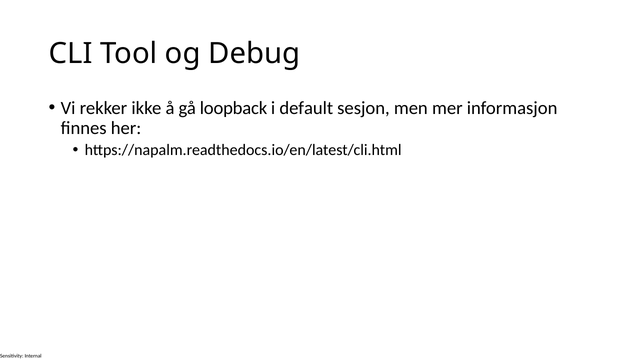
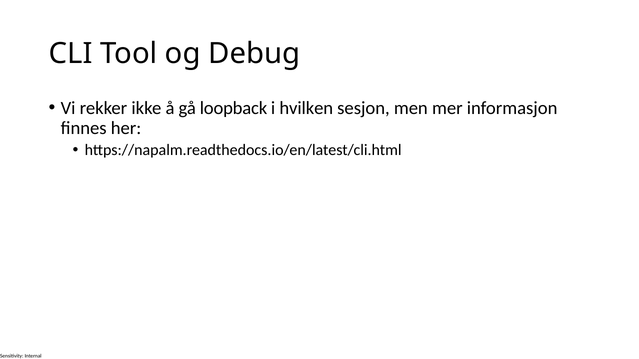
default: default -> hvilken
